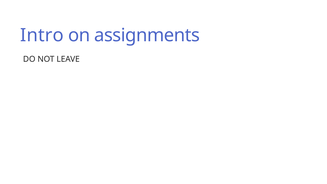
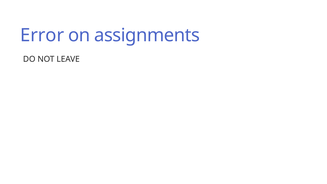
Intro: Intro -> Error
